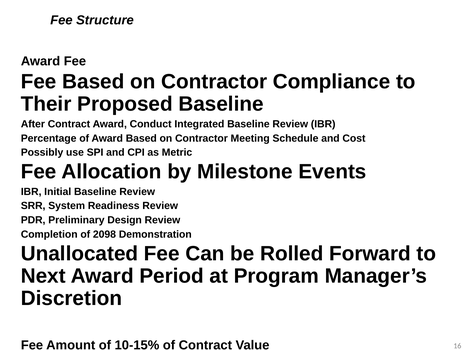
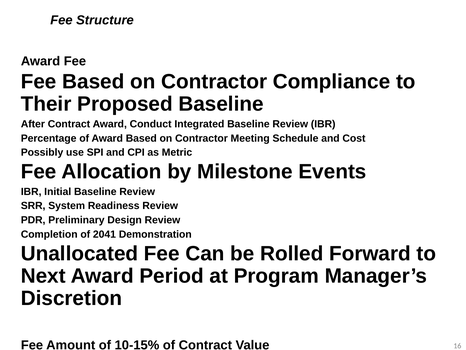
2098: 2098 -> 2041
